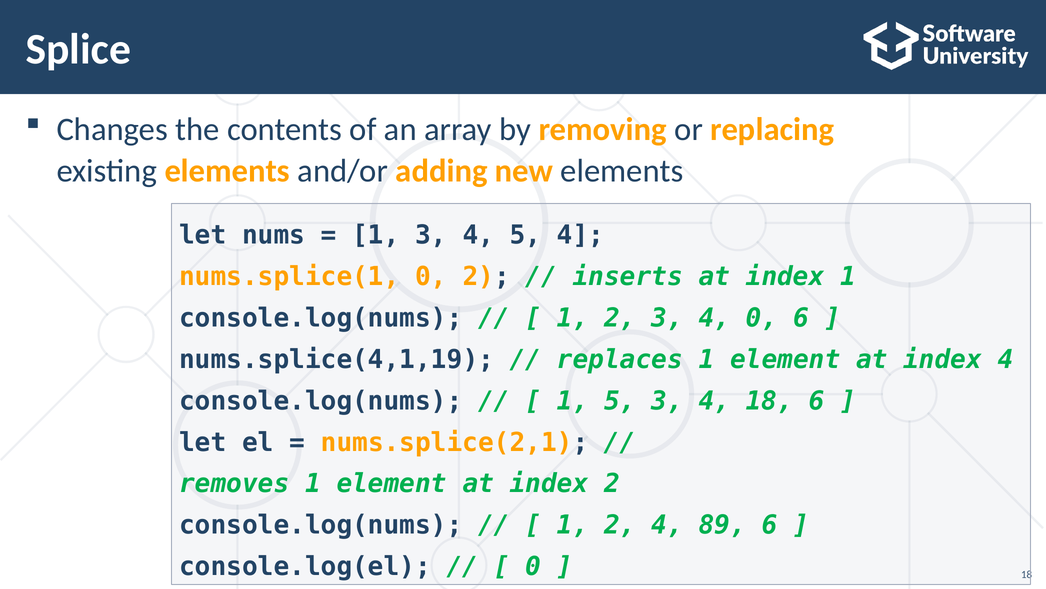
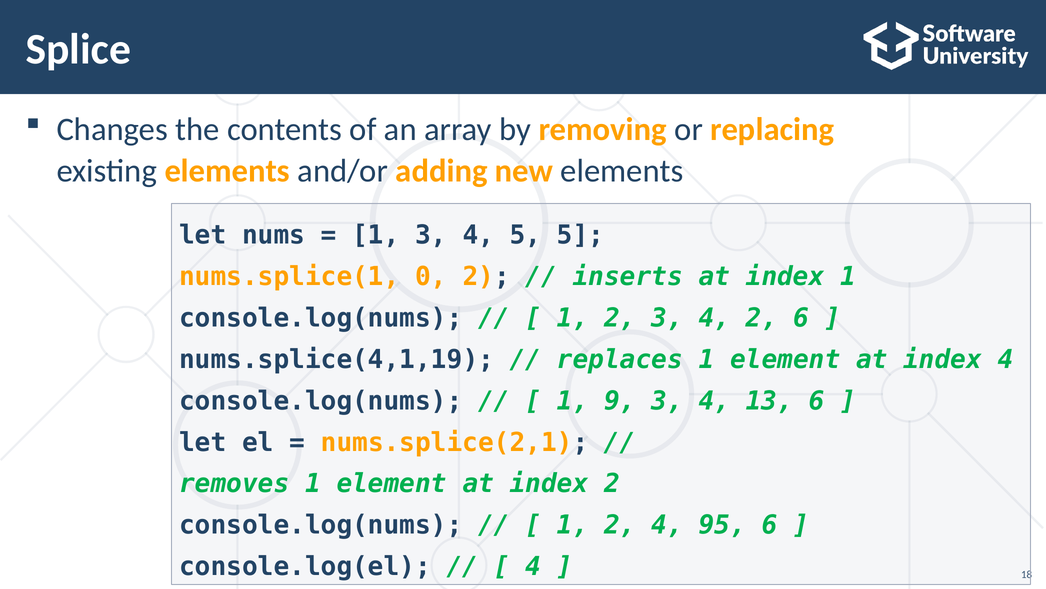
5 4: 4 -> 5
4 0: 0 -> 2
1 5: 5 -> 9
4 18: 18 -> 13
89: 89 -> 95
0 at (533, 566): 0 -> 4
